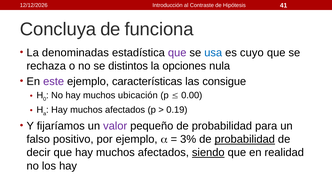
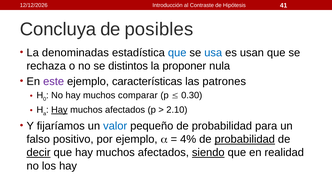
funciona: funciona -> posibles
que at (177, 53) colour: purple -> blue
cuyo: cuyo -> usan
opciones: opciones -> proponer
consigue: consigue -> patrones
ubicación: ubicación -> comparar
0.00: 0.00 -> 0.30
Hay at (59, 110) underline: none -> present
0.19: 0.19 -> 2.10
valor colour: purple -> blue
3%: 3% -> 4%
decir underline: none -> present
